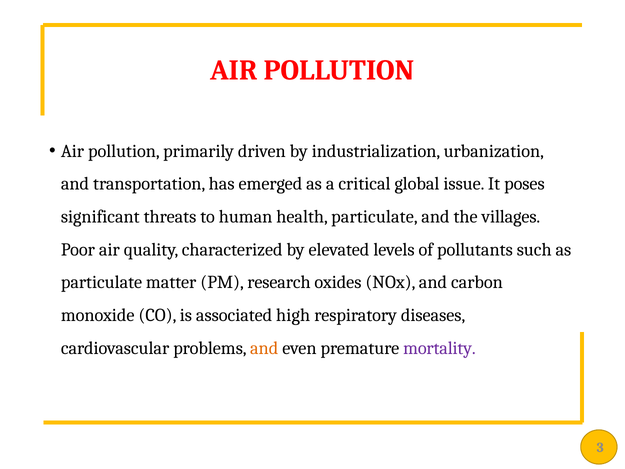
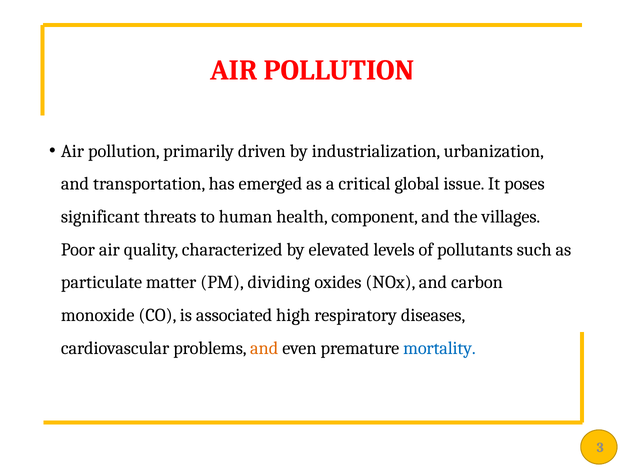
health particulate: particulate -> component
research: research -> dividing
mortality colour: purple -> blue
